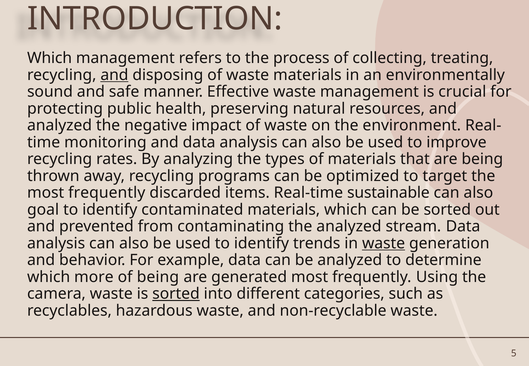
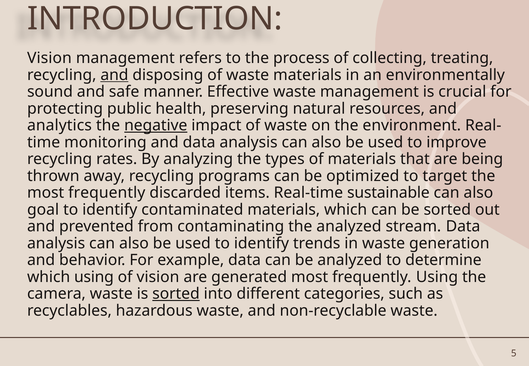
Which at (50, 58): Which -> Vision
analyzed at (60, 126): analyzed -> analytics
negative underline: none -> present
waste at (384, 243) underline: present -> none
which more: more -> using
of being: being -> vision
